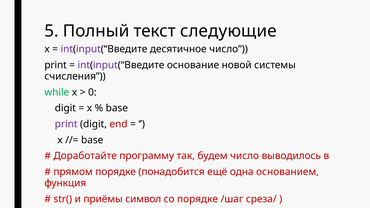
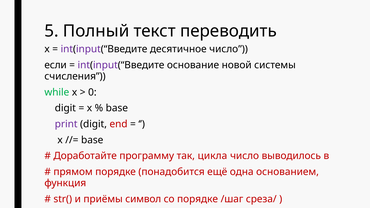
следующие: следующие -> переводить
print at (56, 65): print -> если
будем: будем -> цикла
